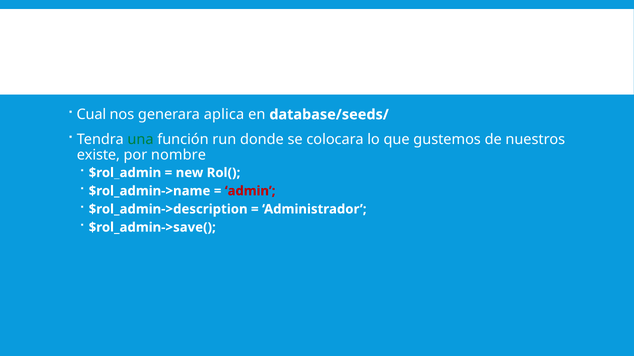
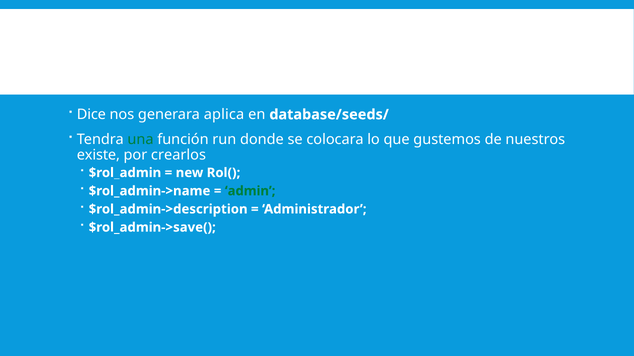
Cual: Cual -> Dice
nombre: nombre -> crearlos
admin colour: red -> green
